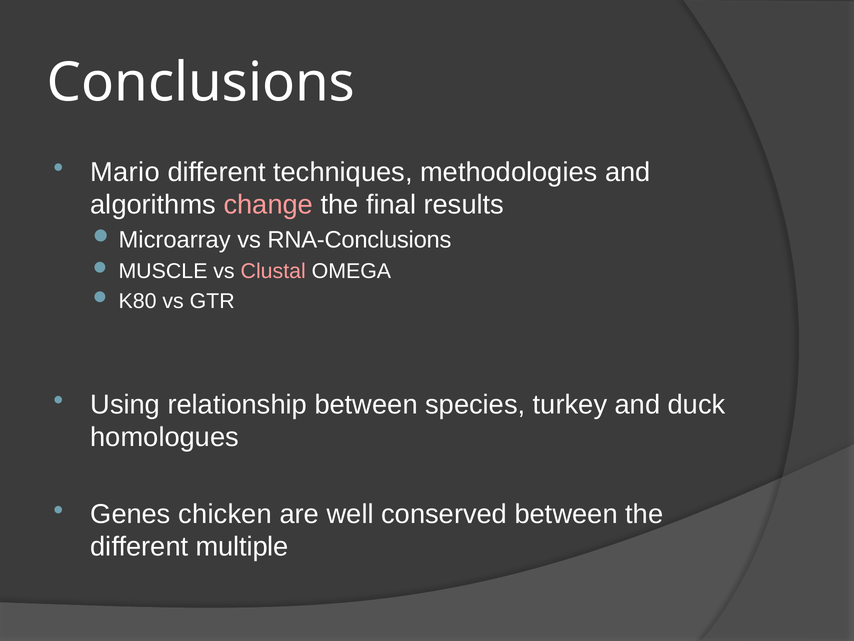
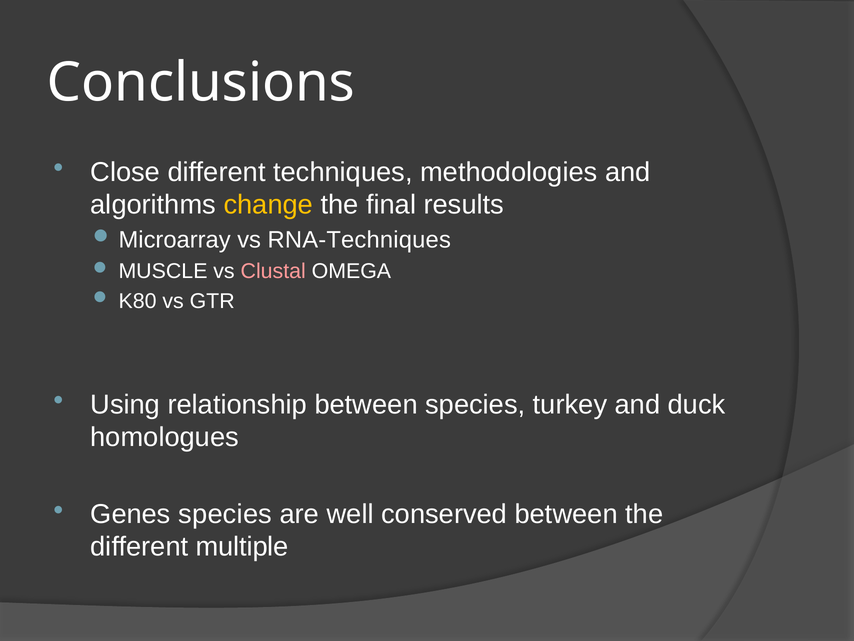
Mario: Mario -> Close
change colour: pink -> yellow
RNA-Conclusions: RNA-Conclusions -> RNA-Techniques
Genes chicken: chicken -> species
